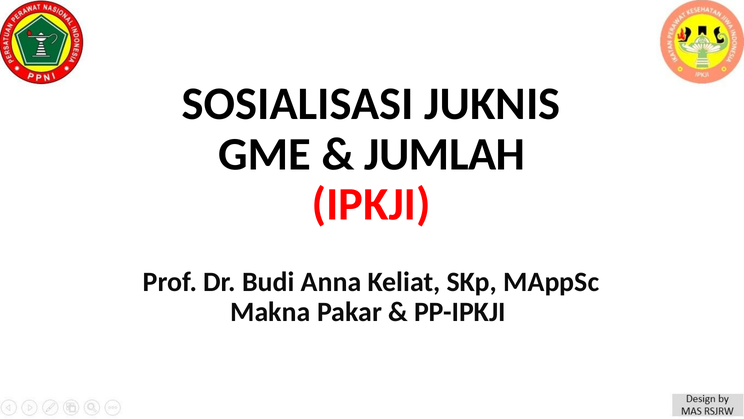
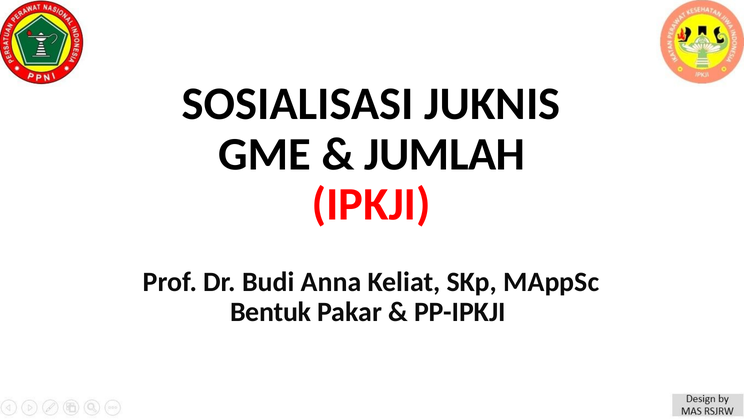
Makna: Makna -> Bentuk
